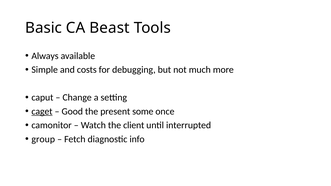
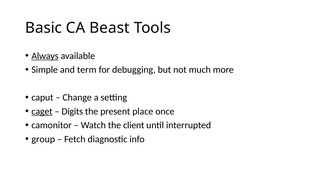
Always underline: none -> present
costs: costs -> term
Good: Good -> Digits
some: some -> place
